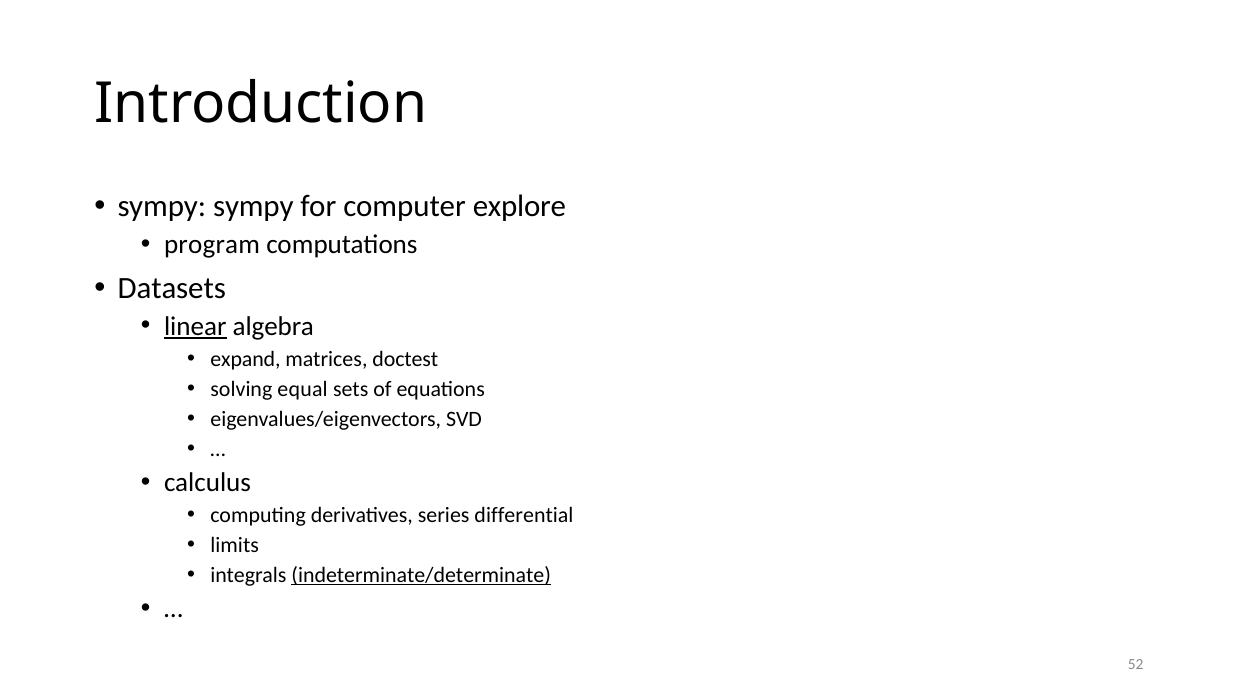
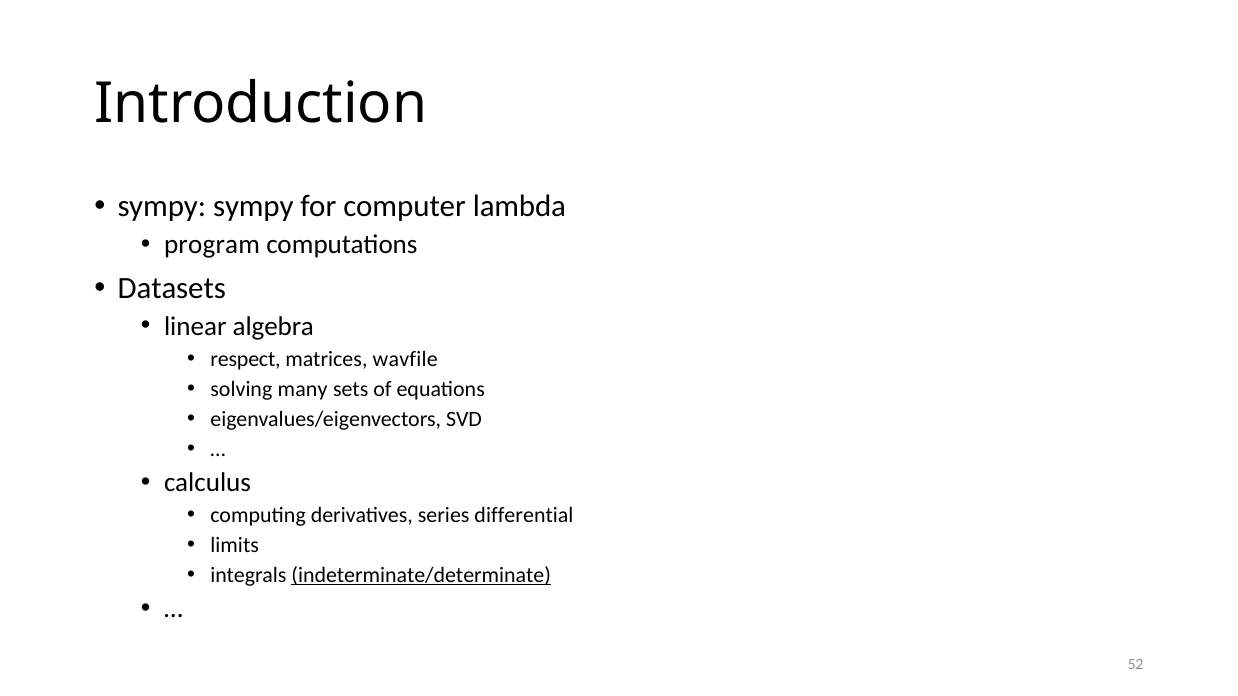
explore: explore -> lambda
linear underline: present -> none
expand: expand -> respect
doctest: doctest -> wavfile
equal: equal -> many
